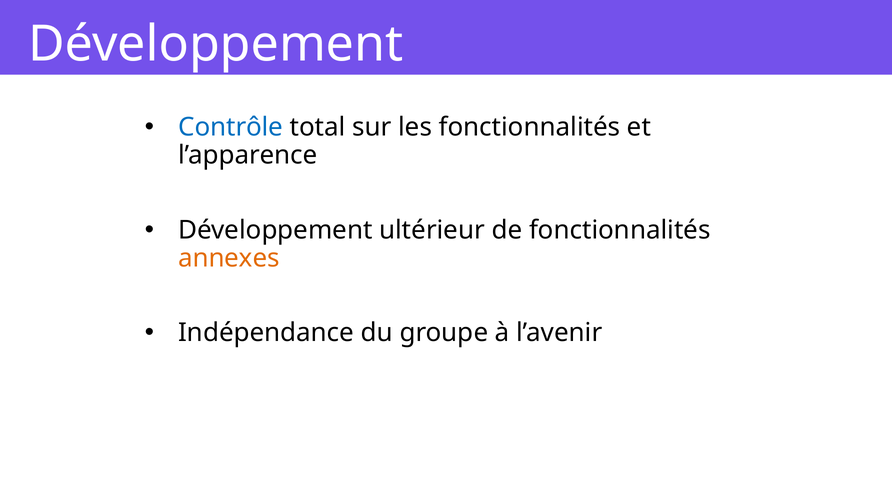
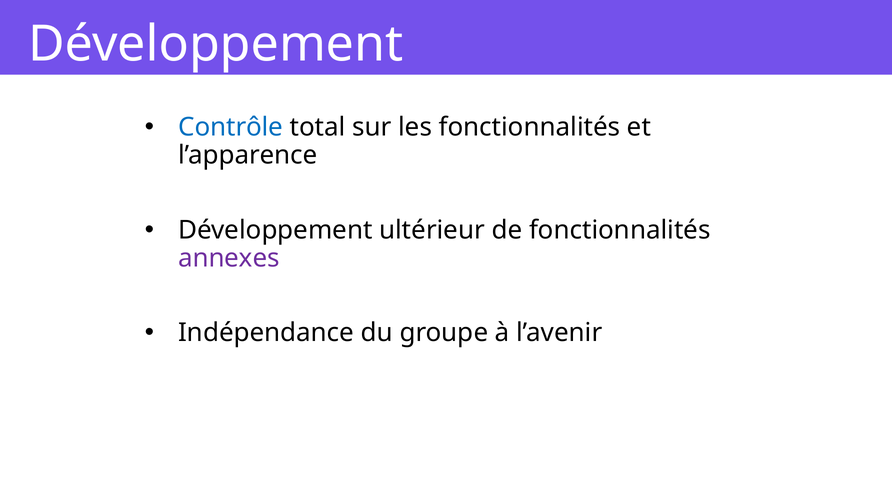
annexes colour: orange -> purple
